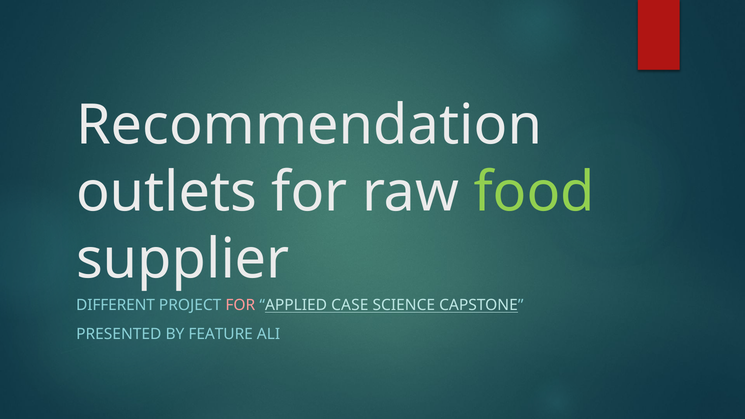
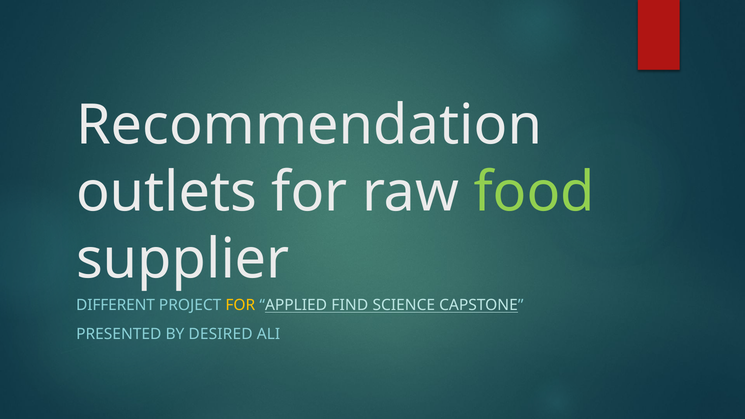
FOR at (240, 305) colour: pink -> yellow
CASE: CASE -> FIND
FEATURE: FEATURE -> DESIRED
